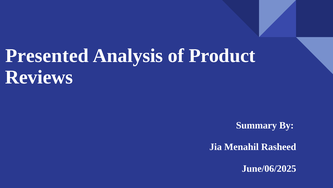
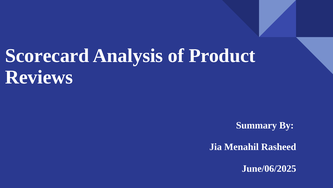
Presented: Presented -> Scorecard
